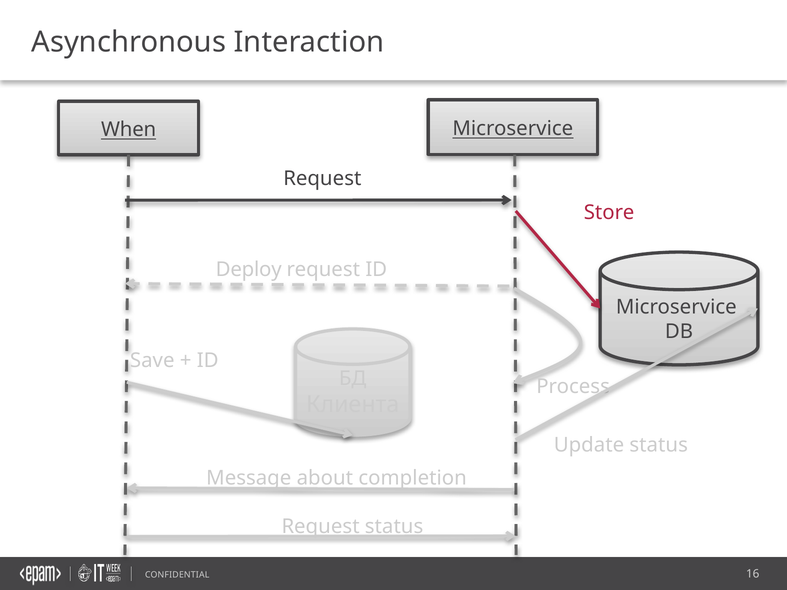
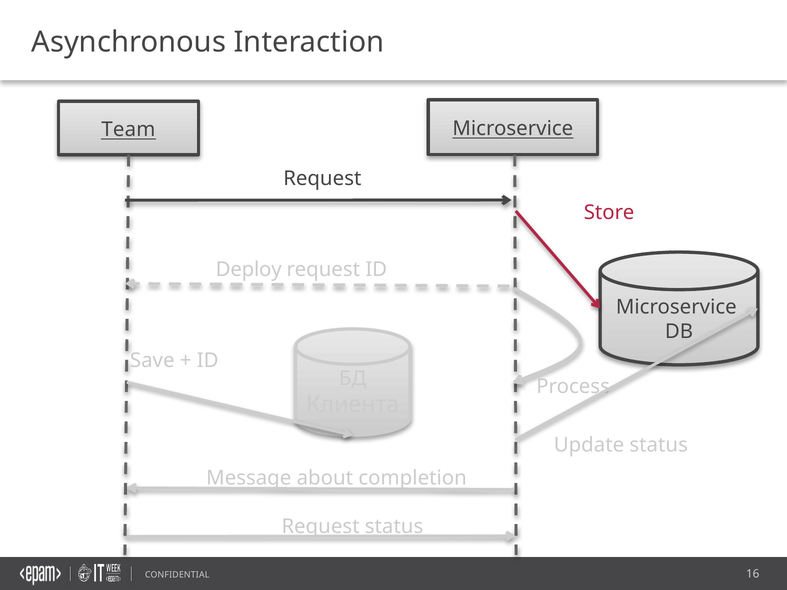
When: When -> Team
